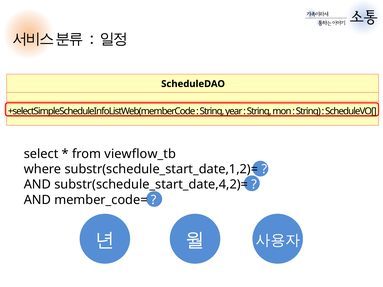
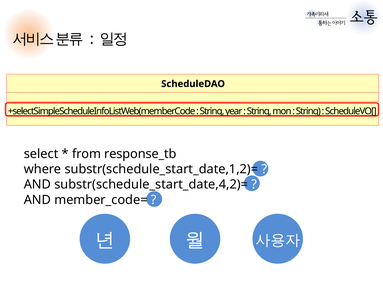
viewflow_tb: viewflow_tb -> response_tb
